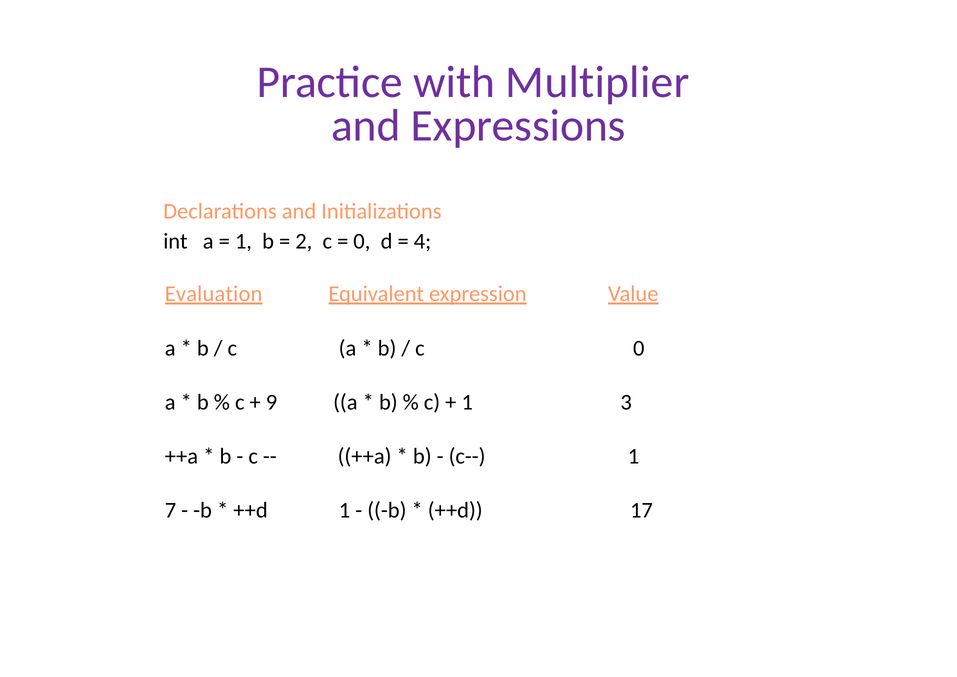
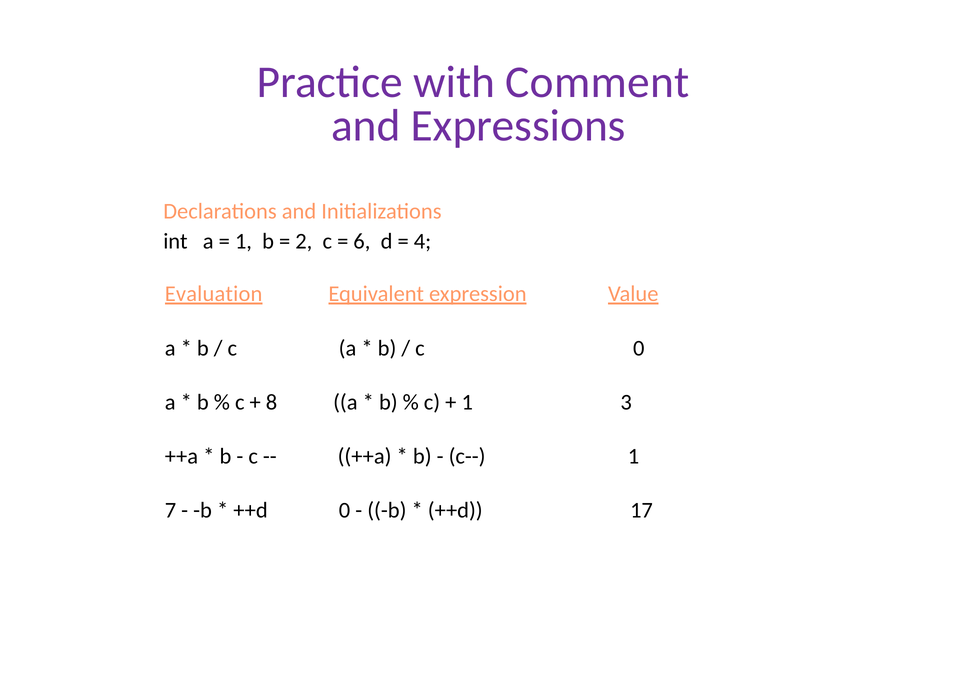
Multiplier: Multiplier -> Comment
0 at (362, 241): 0 -> 6
9: 9 -> 8
++d 1: 1 -> 0
